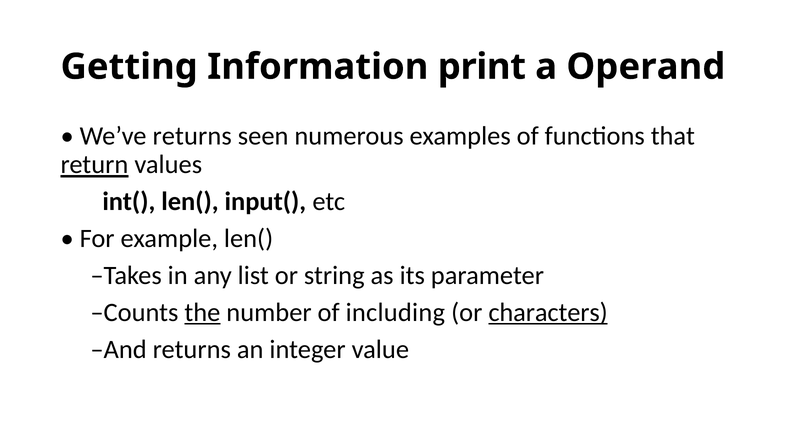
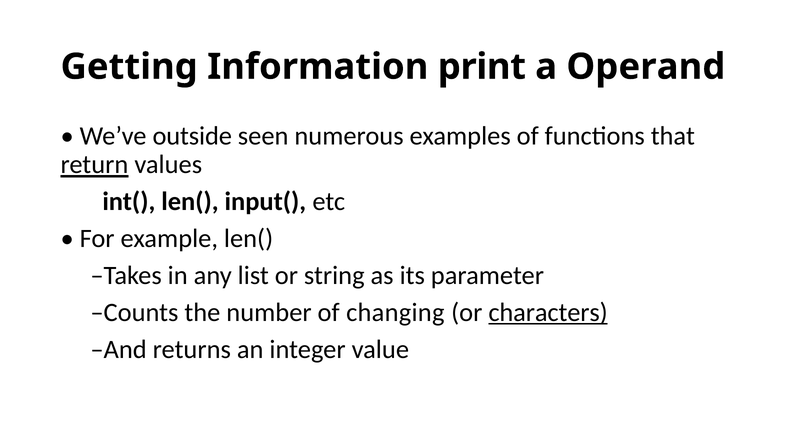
We’ve returns: returns -> outside
the underline: present -> none
including: including -> changing
